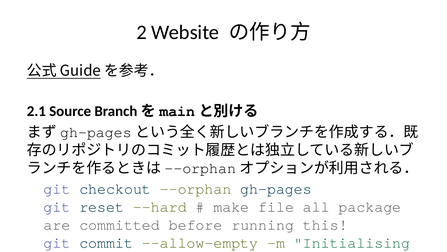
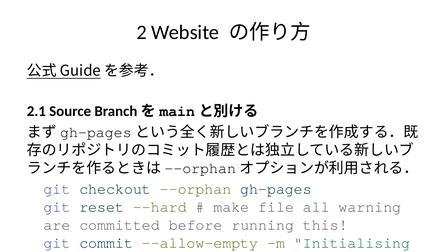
package: package -> warning
